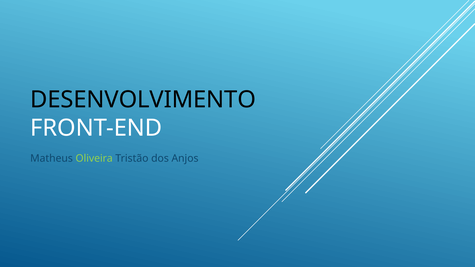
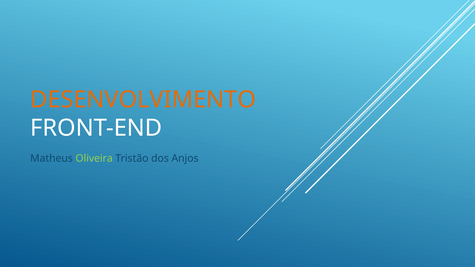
DESENVOLVIMENTO colour: black -> orange
